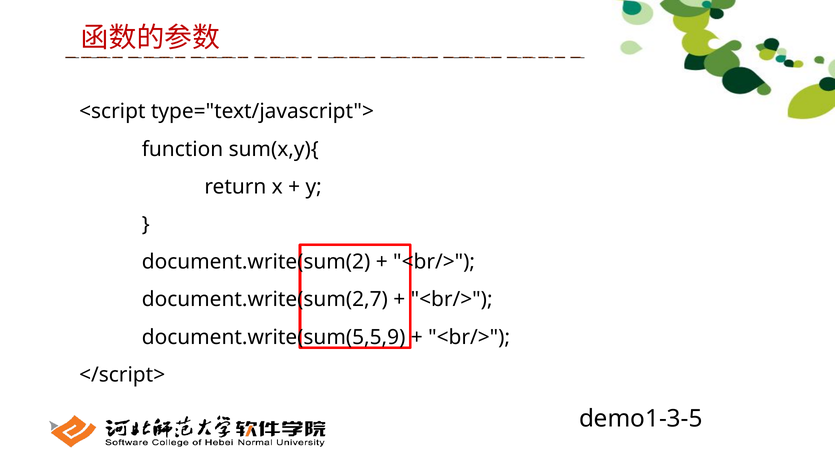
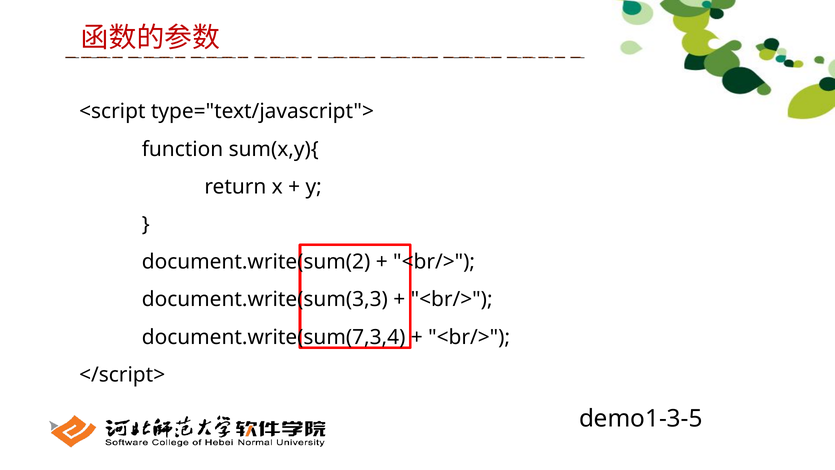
document.write(sum(2,7: document.write(sum(2,7 -> document.write(sum(3,3
document.write(sum(5,5,9: document.write(sum(5,5,9 -> document.write(sum(7,3,4
